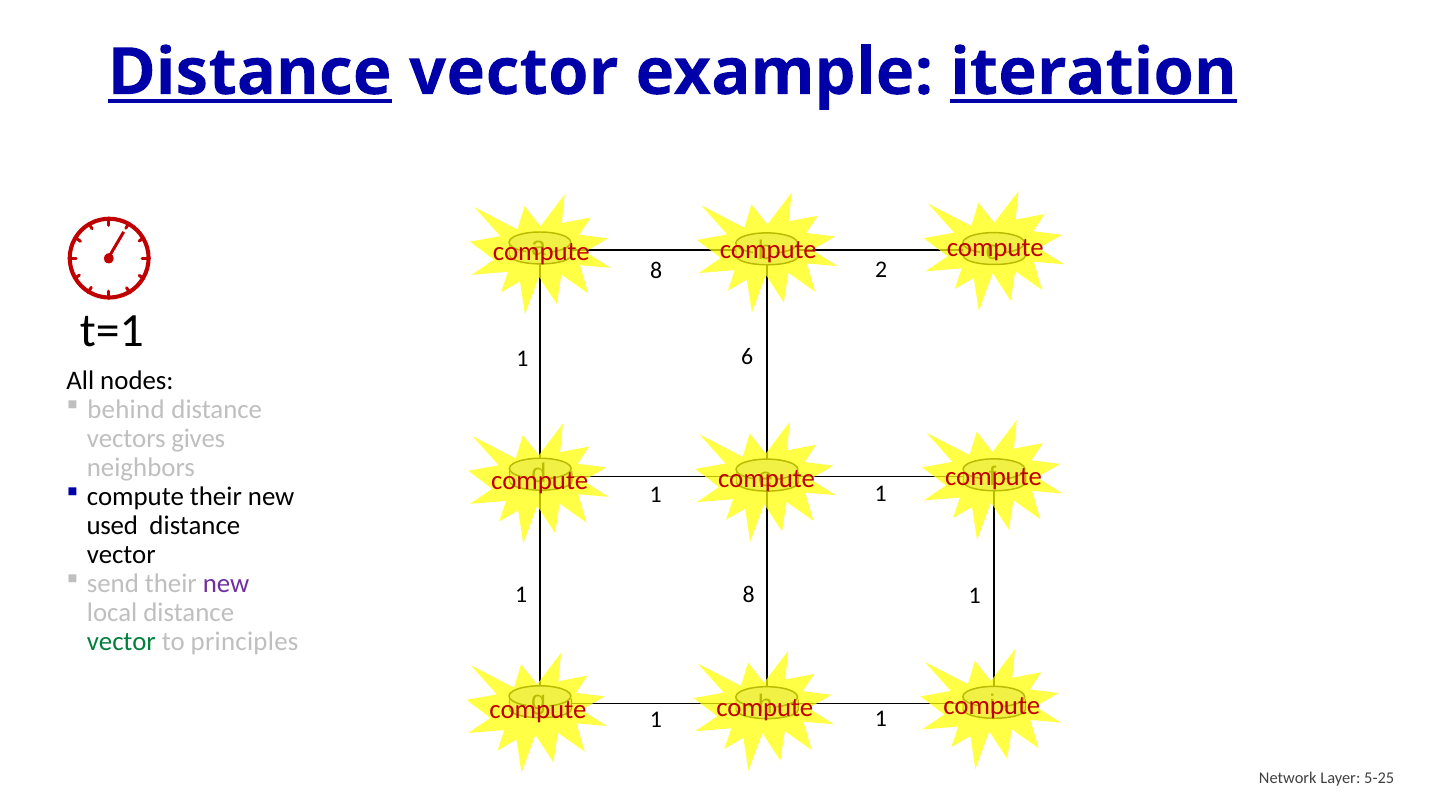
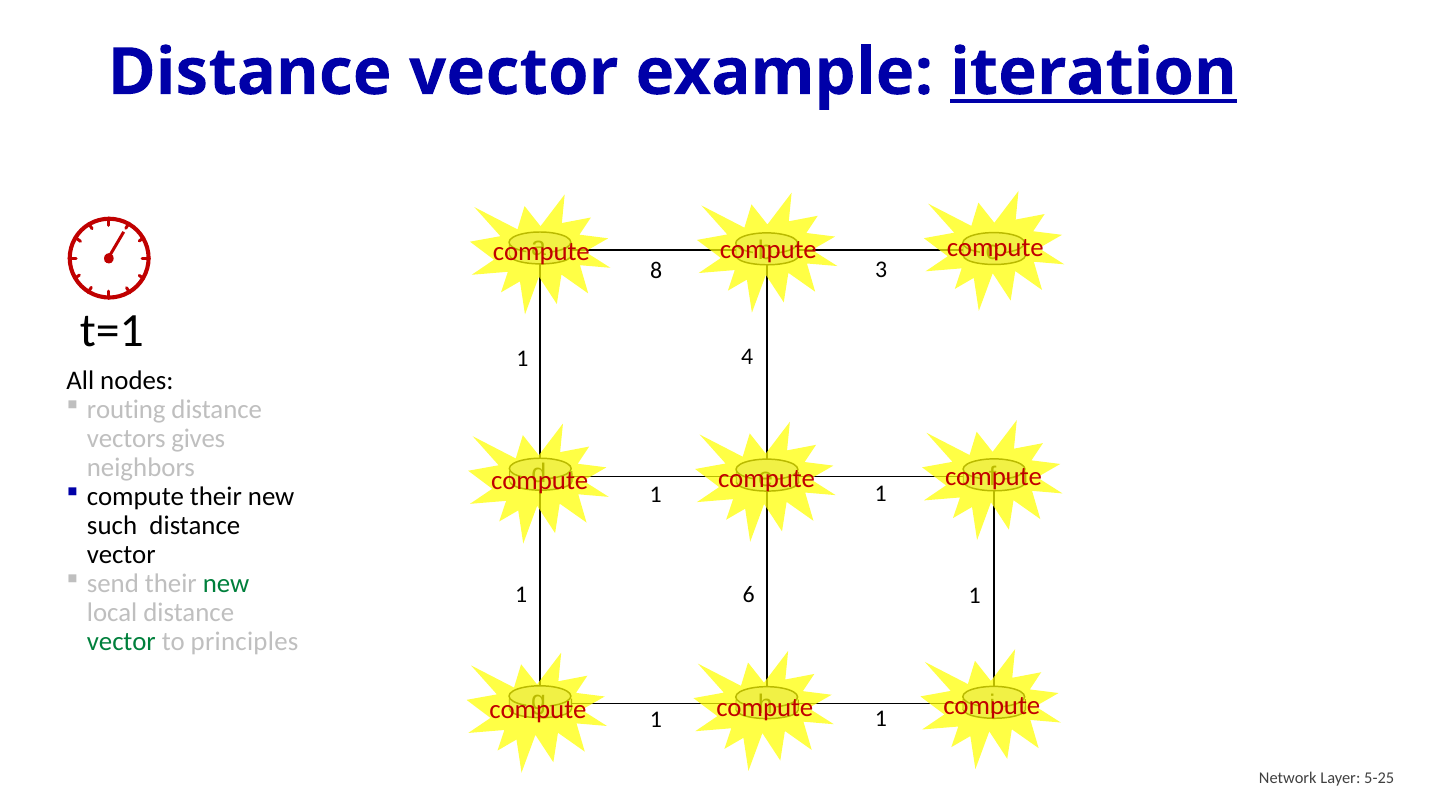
Distance at (250, 73) underline: present -> none
2: 2 -> 3
6: 6 -> 4
behind: behind -> routing
used: used -> such
new at (226, 584) colour: purple -> green
8 at (749, 595): 8 -> 6
